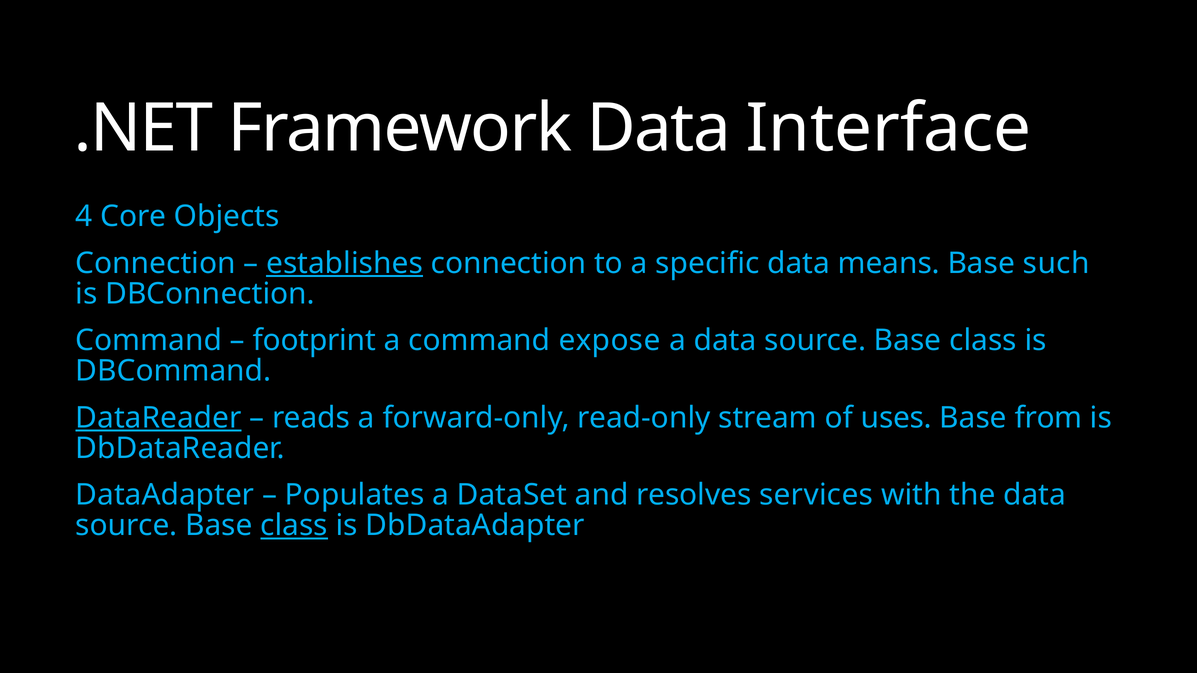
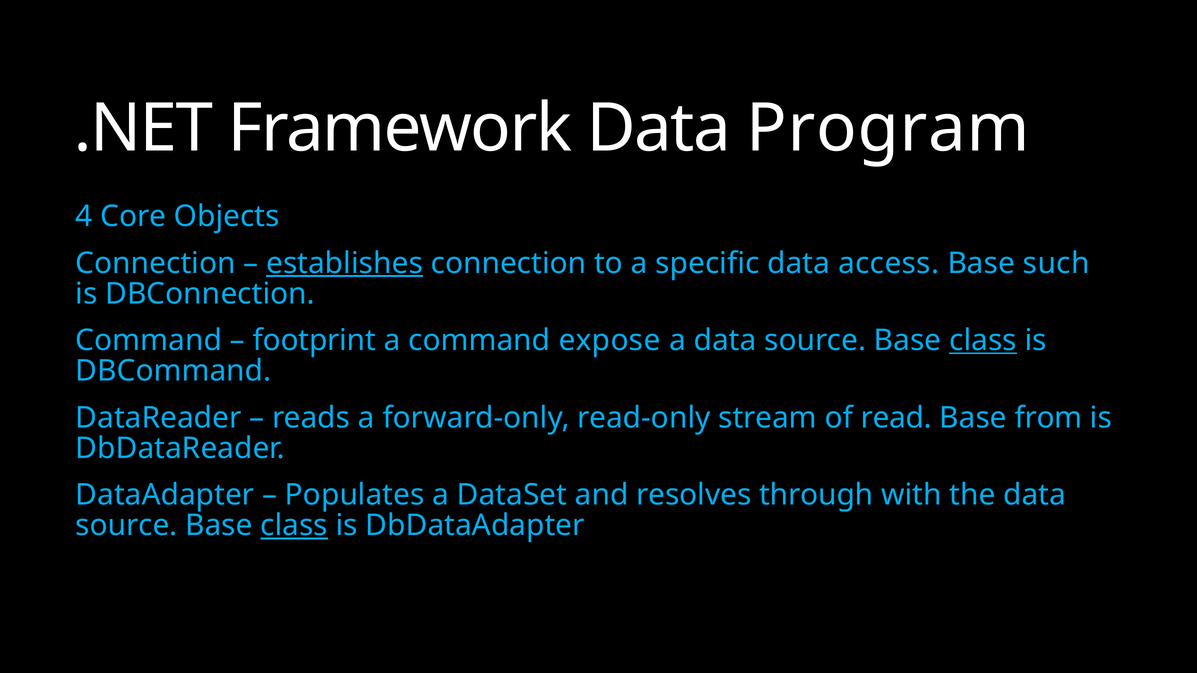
Interface: Interface -> Program
means: means -> access
class at (983, 341) underline: none -> present
DataReader underline: present -> none
uses: uses -> read
services: services -> through
